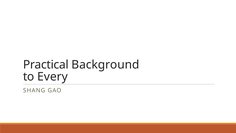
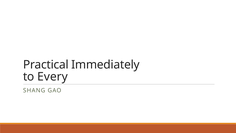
Background: Background -> Immediately
